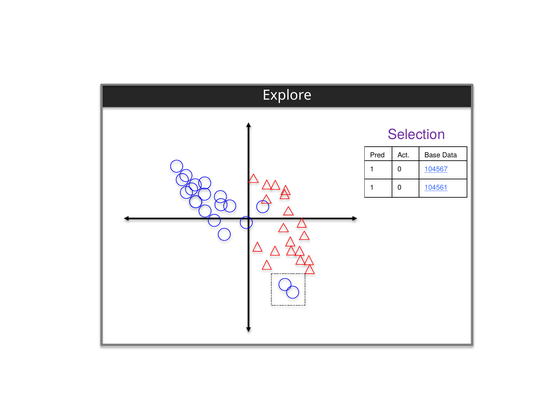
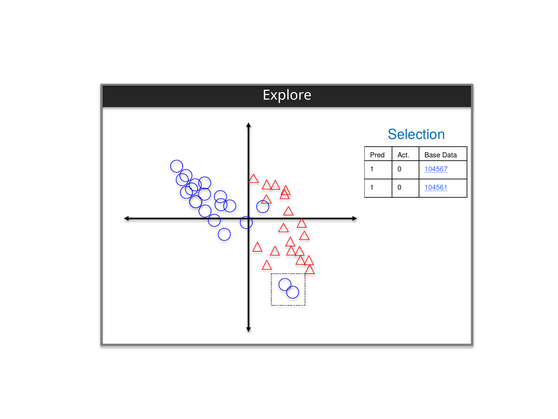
Selection colour: purple -> blue
